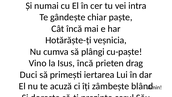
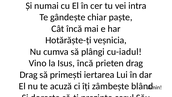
cu-paște: cu-paște -> cu-iadul
Duci at (29, 75): Duci -> Drag
